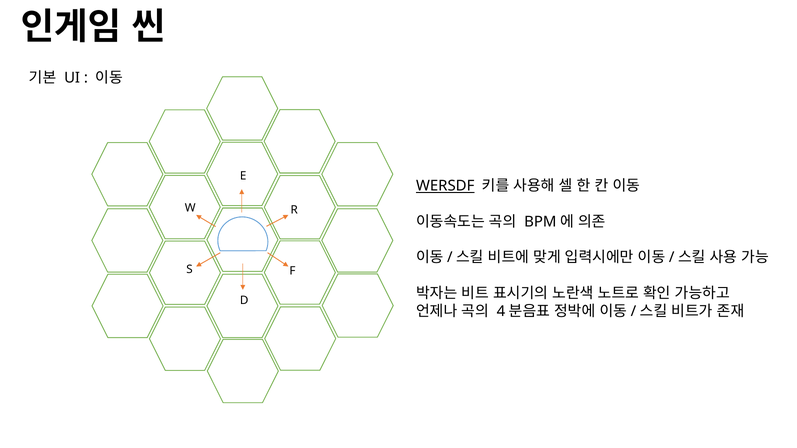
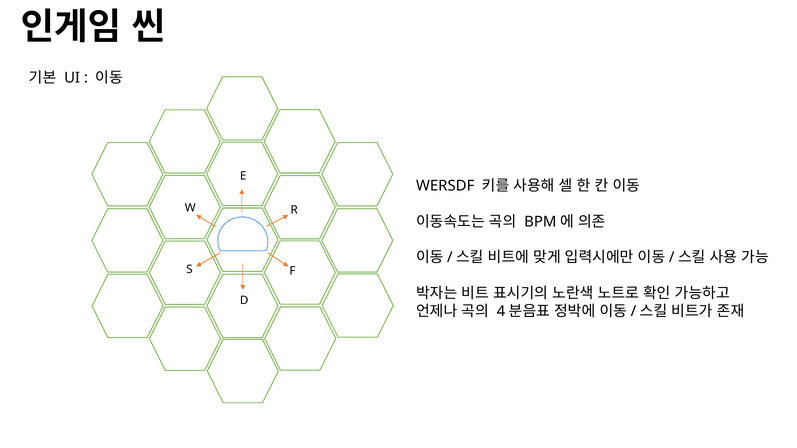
WERSDF underline: present -> none
